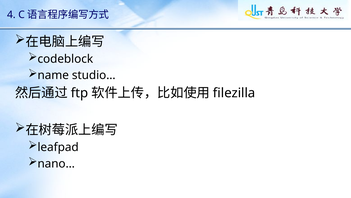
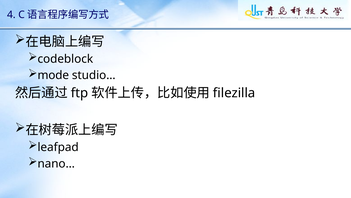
name: name -> mode
